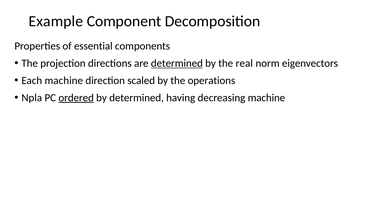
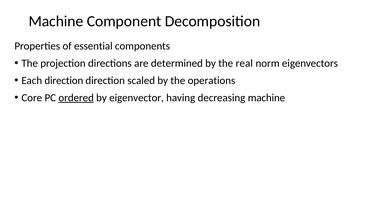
Example at (56, 21): Example -> Machine
determined at (177, 63) underline: present -> none
Each machine: machine -> direction
Npla: Npla -> Core
by determined: determined -> eigenvector
